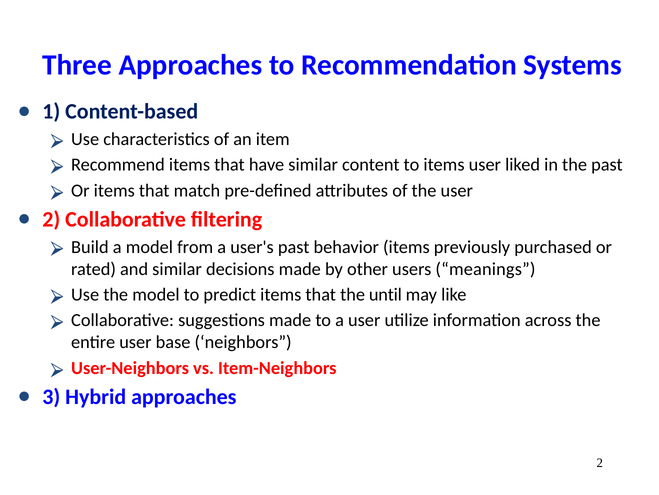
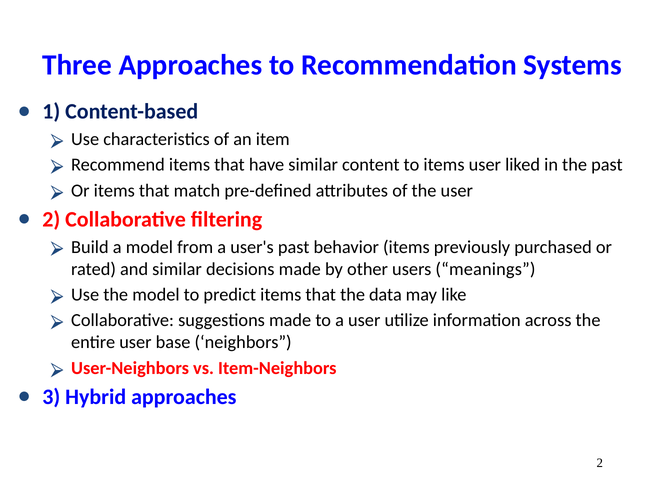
until: until -> data
